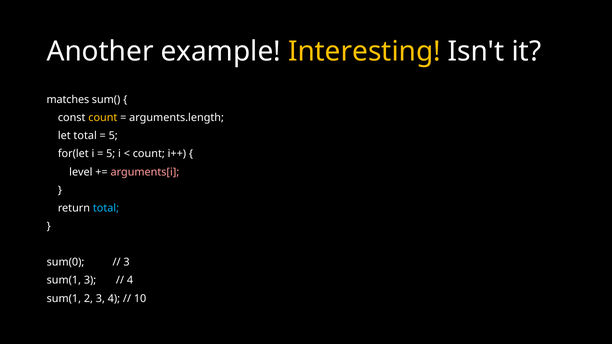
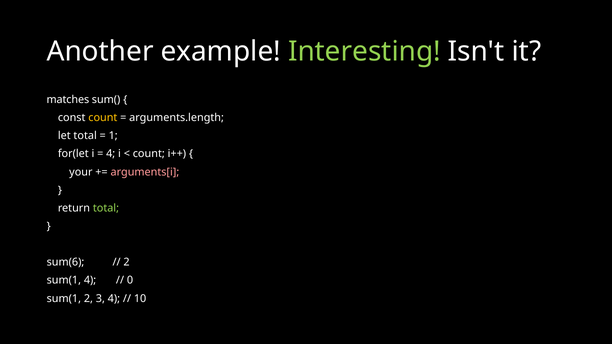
Interesting colour: yellow -> light green
5 at (113, 136): 5 -> 1
5 at (111, 154): 5 -> 4
level: level -> your
total at (106, 208) colour: light blue -> light green
sum(0: sum(0 -> sum(6
3 at (126, 263): 3 -> 2
sum(1 3: 3 -> 4
4 at (130, 281): 4 -> 0
